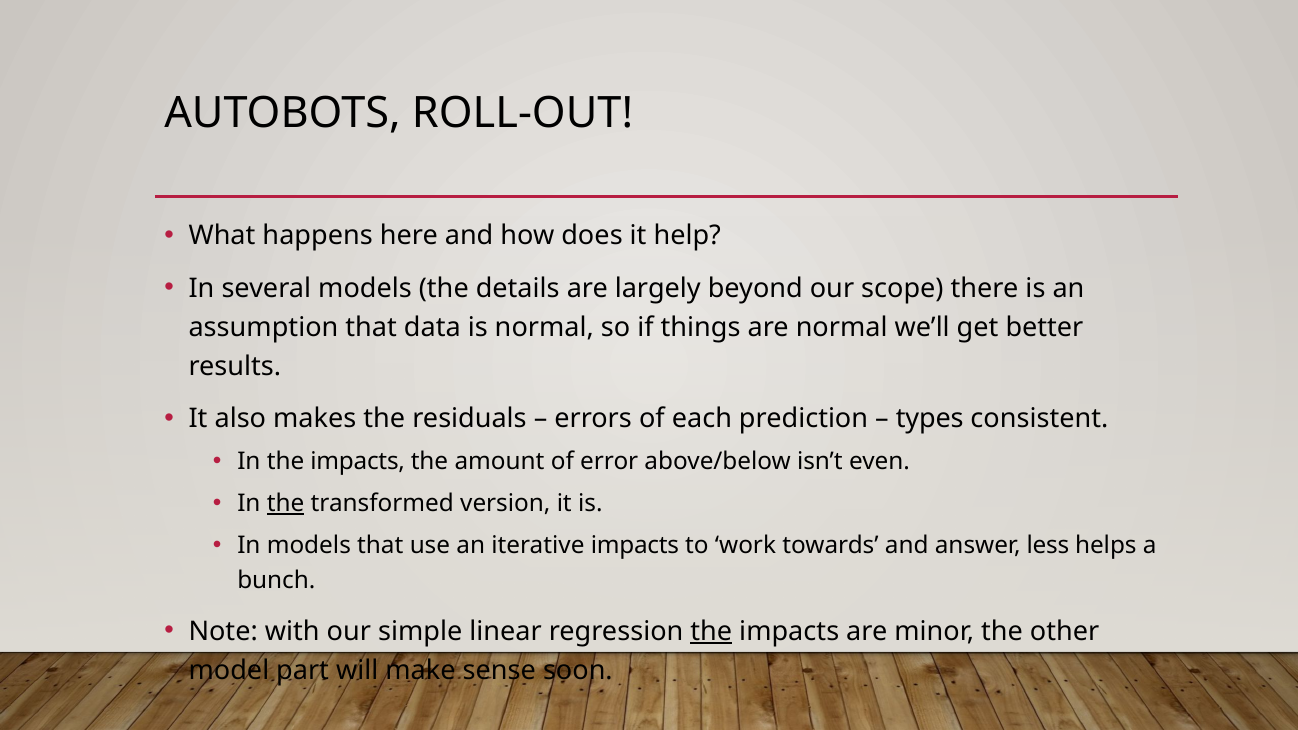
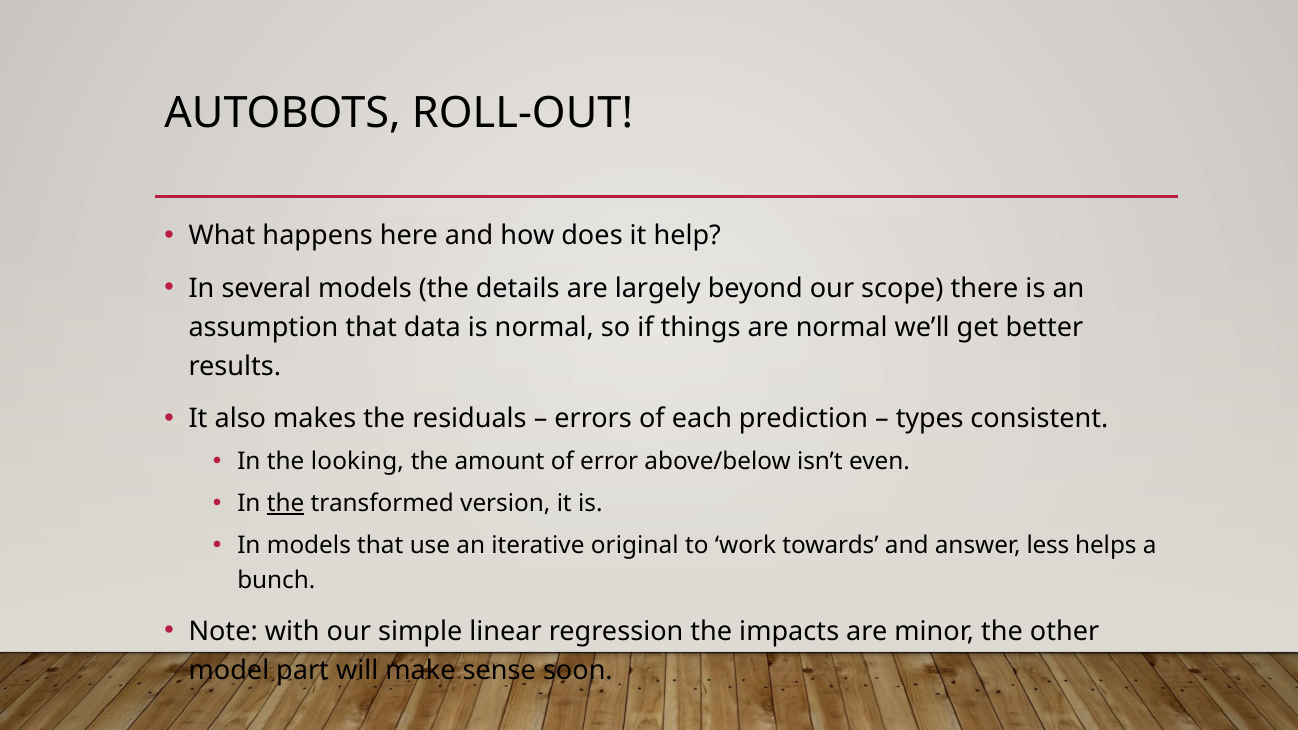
In the impacts: impacts -> looking
iterative impacts: impacts -> original
the at (711, 632) underline: present -> none
